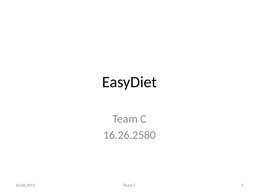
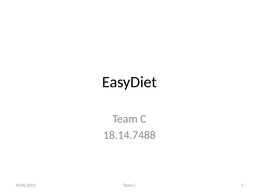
16.26.2580: 16.26.2580 -> 18.14.7488
